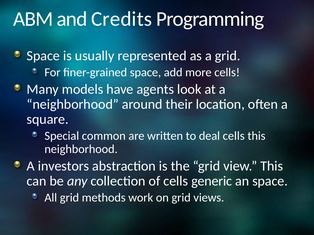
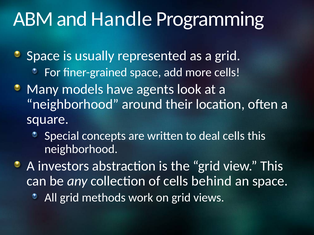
Credits: Credits -> Handle
common: common -> concepts
generic: generic -> behind
